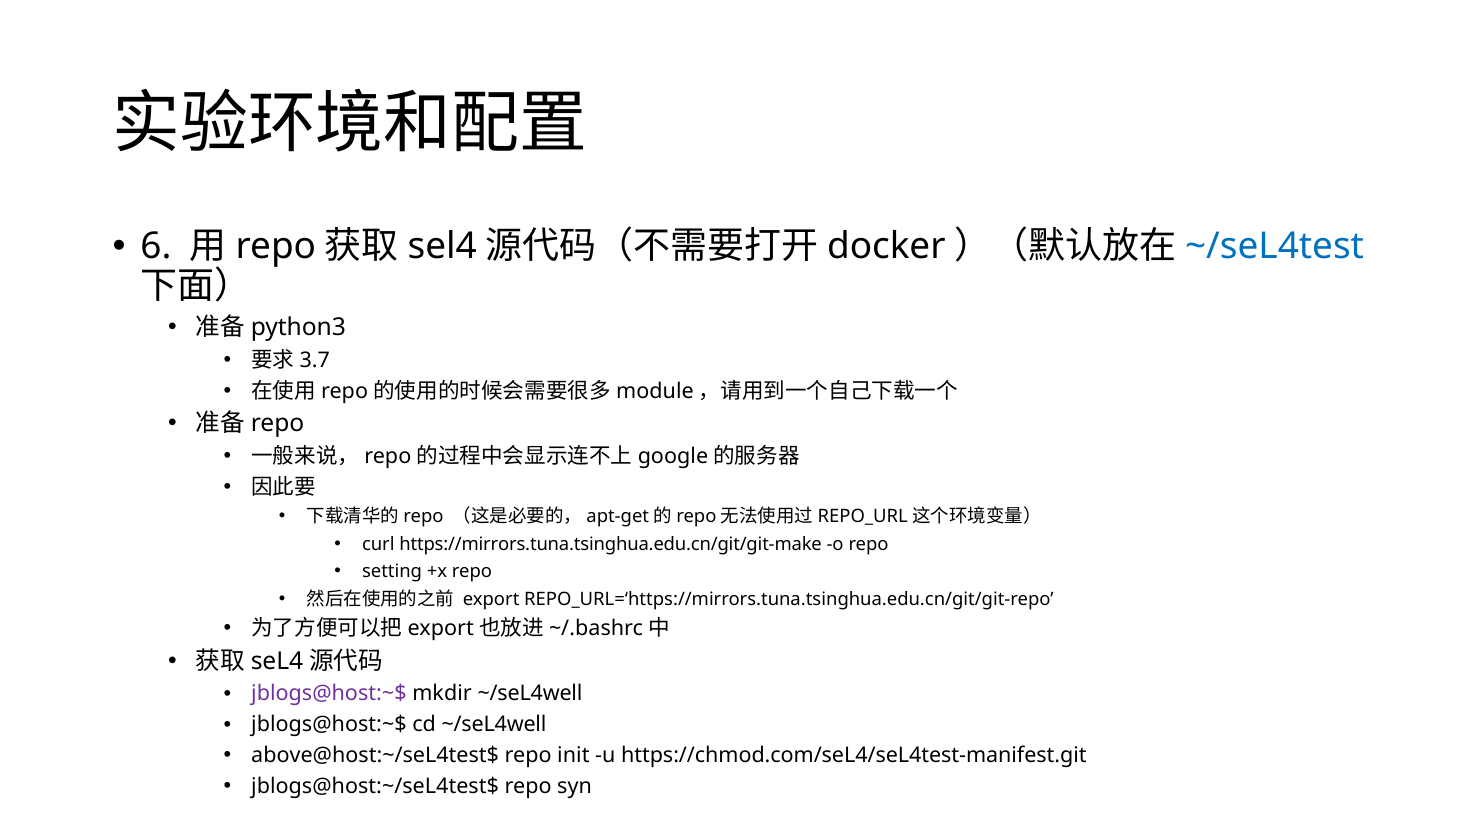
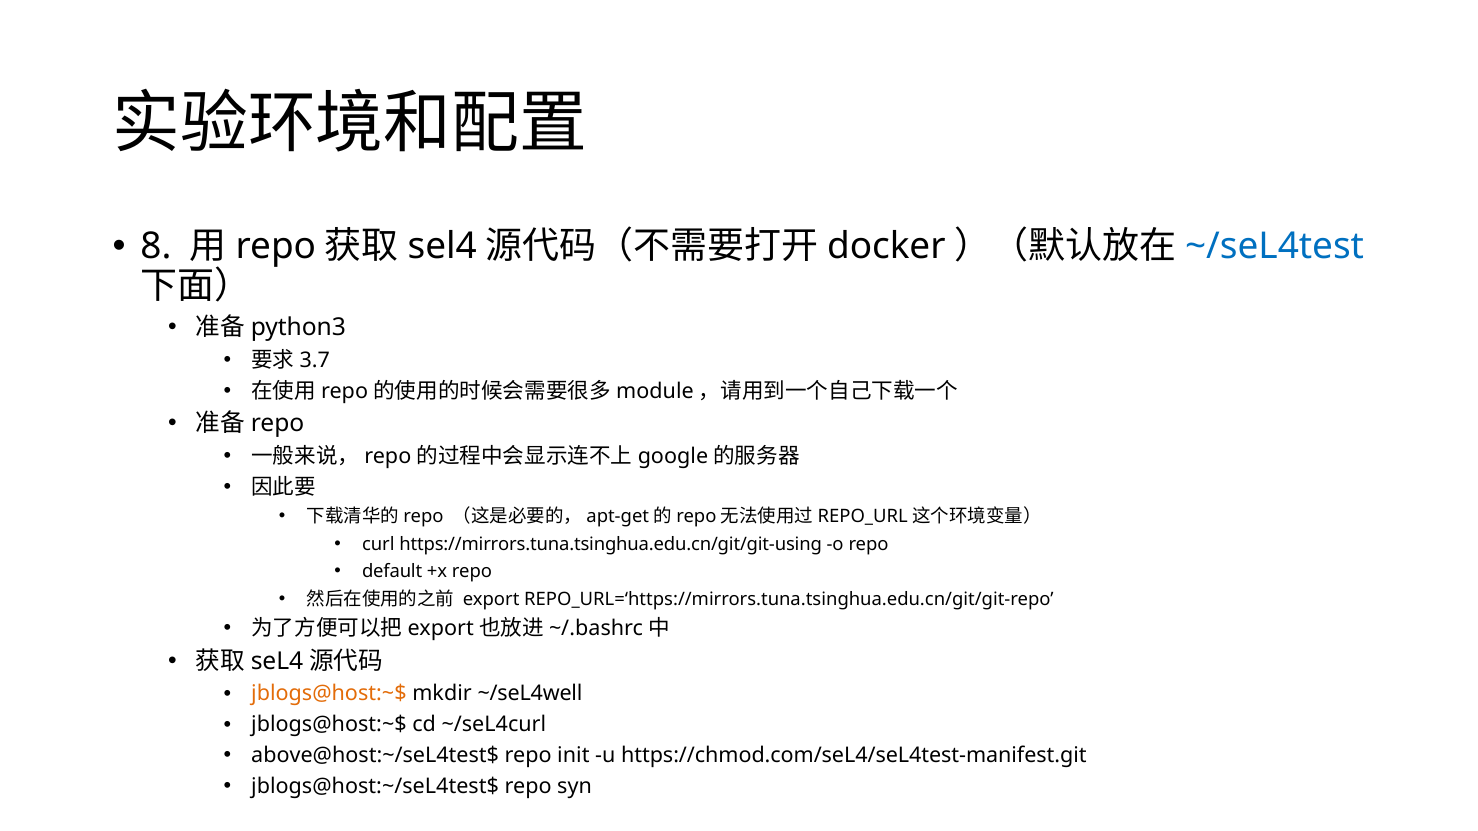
6: 6 -> 8
https://mirrors.tuna.tsinghua.edu.cn/git/git-make: https://mirrors.tuna.tsinghua.edu.cn/git/git-make -> https://mirrors.tuna.tsinghua.edu.cn/git/git-using
setting: setting -> default
jblogs@host:~$ at (329, 694) colour: purple -> orange
cd ~/seL4well: ~/seL4well -> ~/seL4curl
